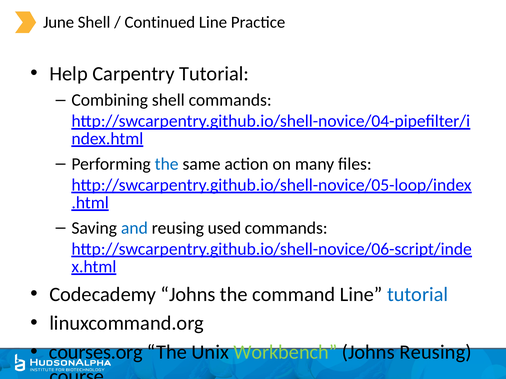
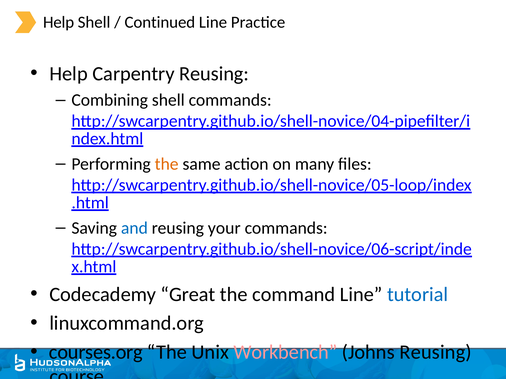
June at (59, 22): June -> Help
Carpentry Tutorial: Tutorial -> Reusing
the at (167, 164) colour: blue -> orange
used: used -> your
Codecademy Johns: Johns -> Great
Workbench colour: light green -> pink
